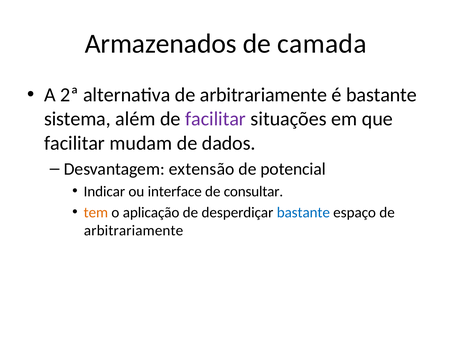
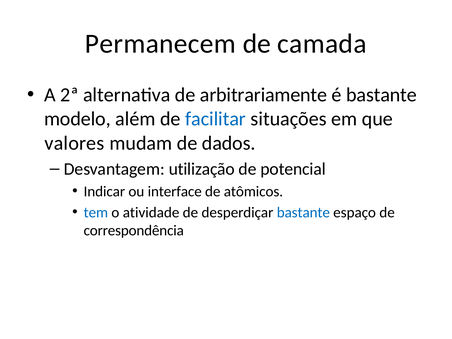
Armazenados: Armazenados -> Permanecem
sistema: sistema -> modelo
facilitar at (216, 119) colour: purple -> blue
facilitar at (75, 143): facilitar -> valores
extensão: extensão -> utilização
consultar: consultar -> atômicos
tem colour: orange -> blue
aplicação: aplicação -> atividade
arbitrariamente at (134, 231): arbitrariamente -> correspondência
